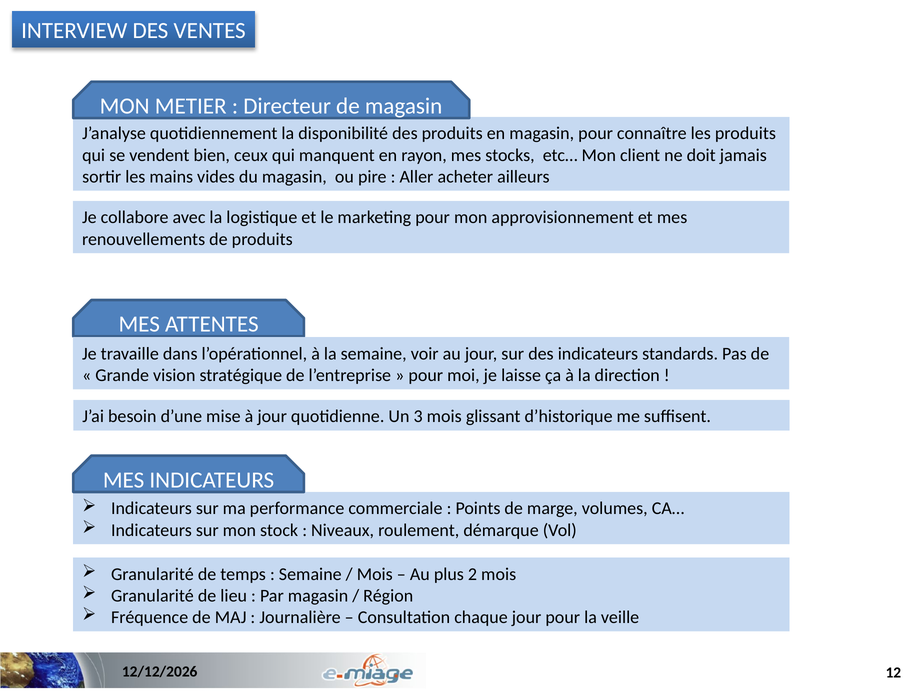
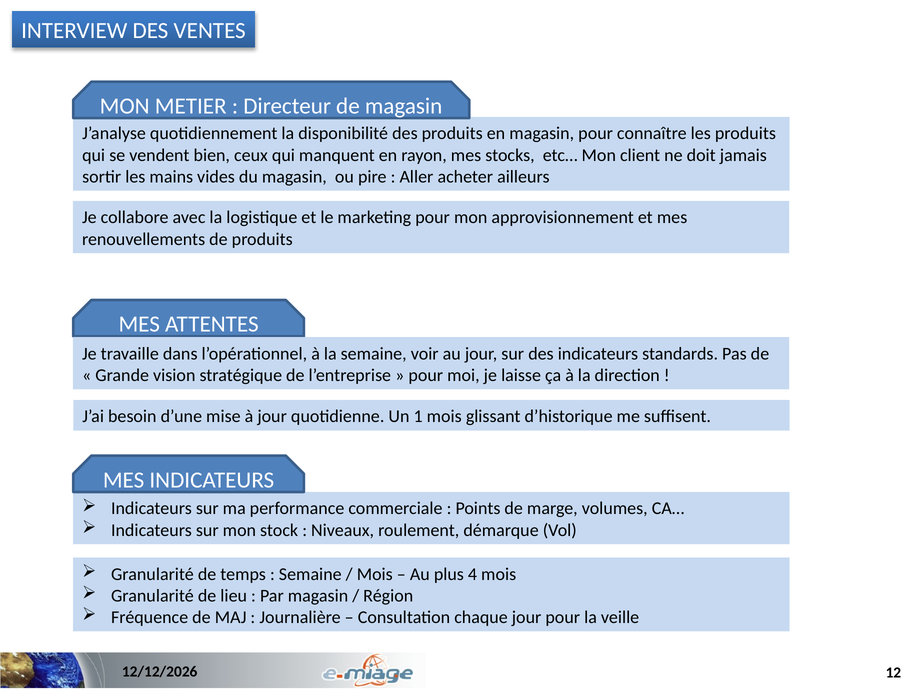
3: 3 -> 1
2: 2 -> 4
